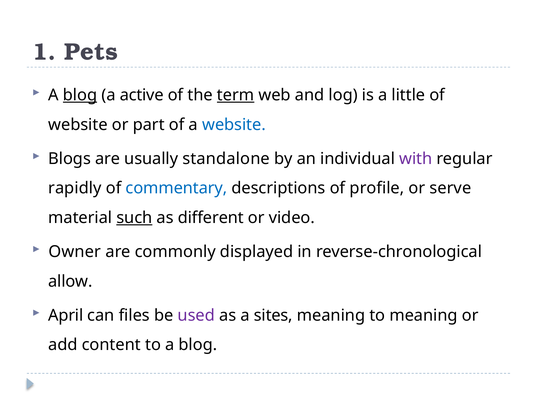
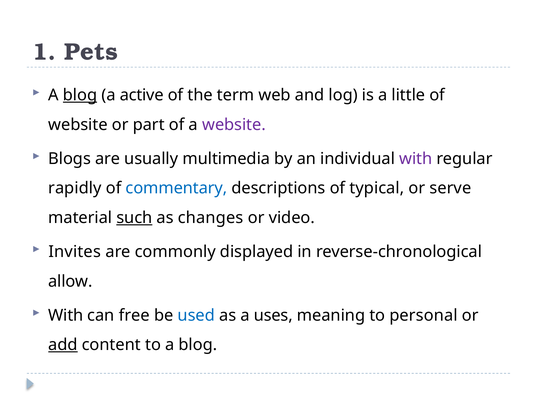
term underline: present -> none
website at (234, 125) colour: blue -> purple
standalone: standalone -> multimedia
profile: profile -> typical
different: different -> changes
Owner: Owner -> Invites
April at (66, 315): April -> With
files: files -> free
used colour: purple -> blue
sites: sites -> uses
to meaning: meaning -> personal
add underline: none -> present
